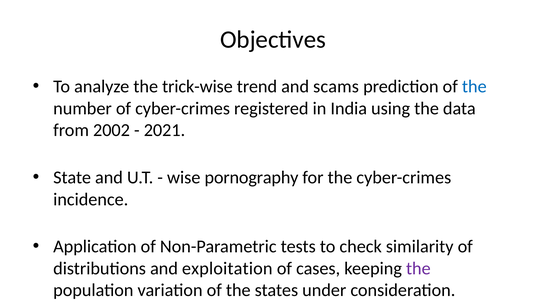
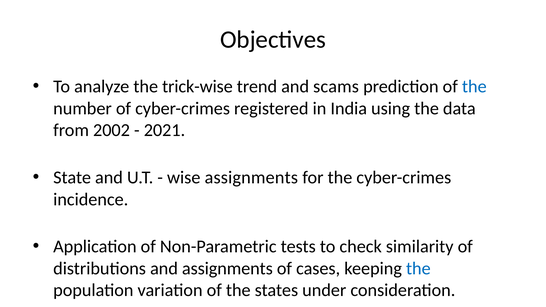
wise pornography: pornography -> assignments
and exploitation: exploitation -> assignments
the at (418, 269) colour: purple -> blue
